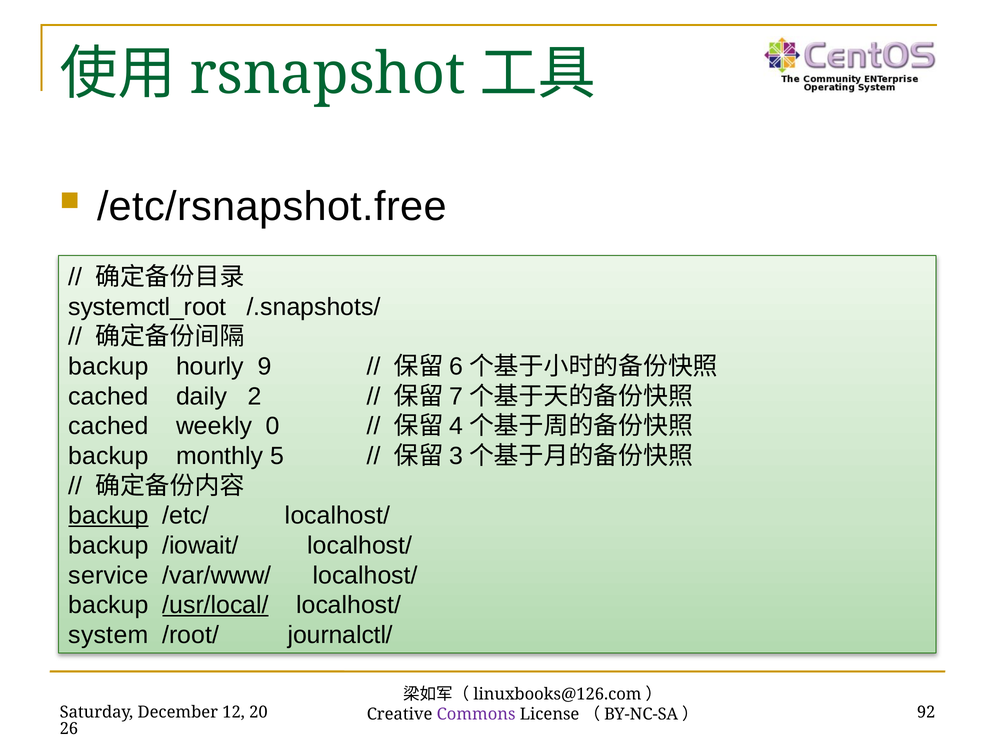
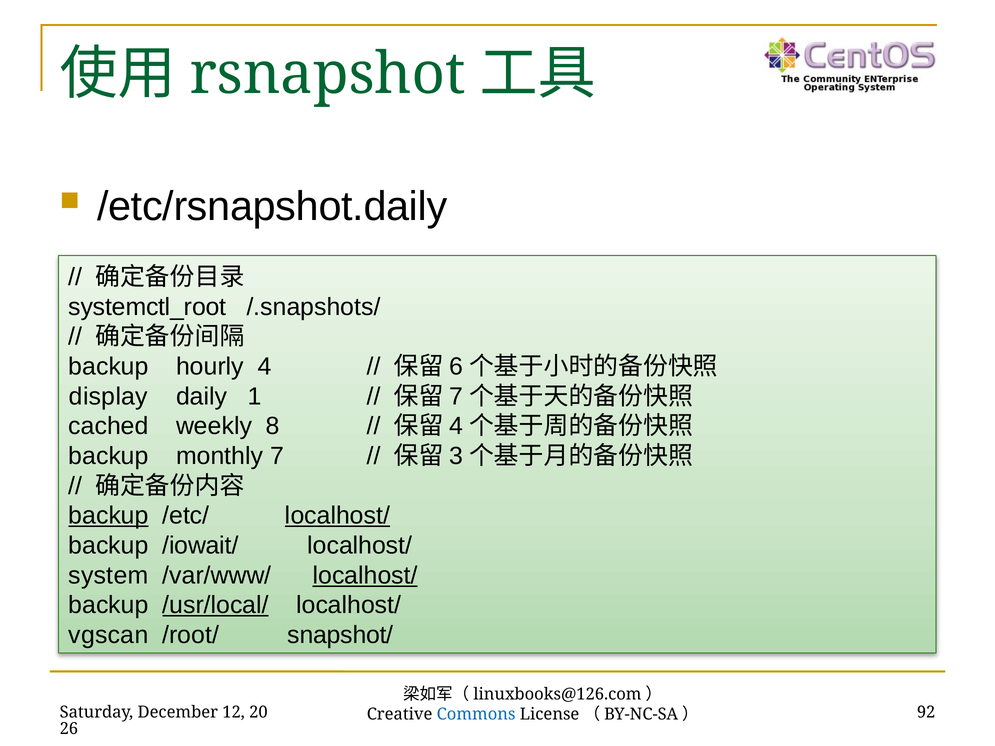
/etc/rsnapshot.free: /etc/rsnapshot.free -> /etc/rsnapshot.daily
9: 9 -> 4
cached at (109, 397): cached -> display
2: 2 -> 1
0: 0 -> 8
5: 5 -> 7
localhost/ at (337, 516) underline: none -> present
service: service -> system
localhost/ at (365, 576) underline: none -> present
system: system -> vgscan
journalctl/: journalctl/ -> snapshot/
Commons colour: purple -> blue
